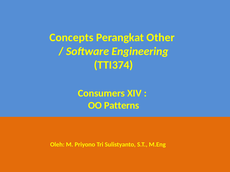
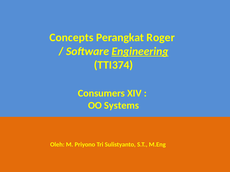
Other: Other -> Roger
Engineering underline: none -> present
Patterns: Patterns -> Systems
